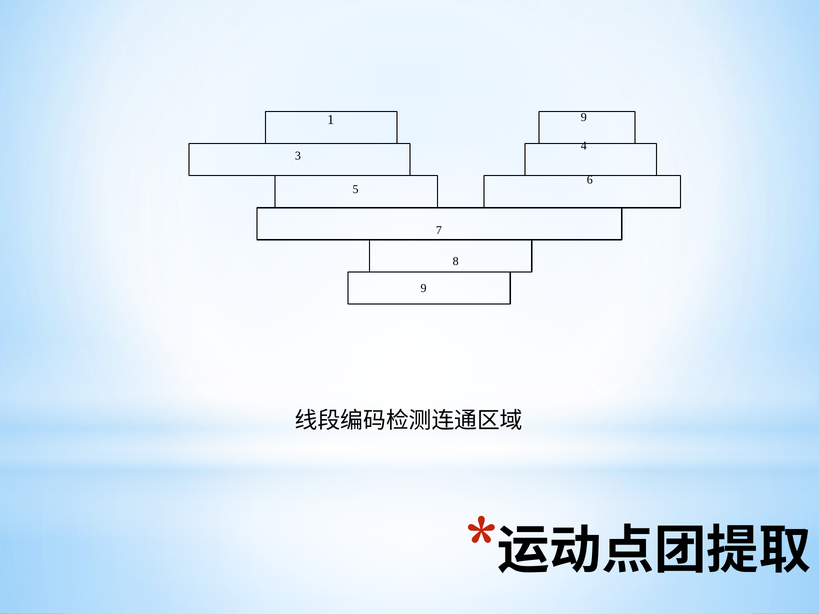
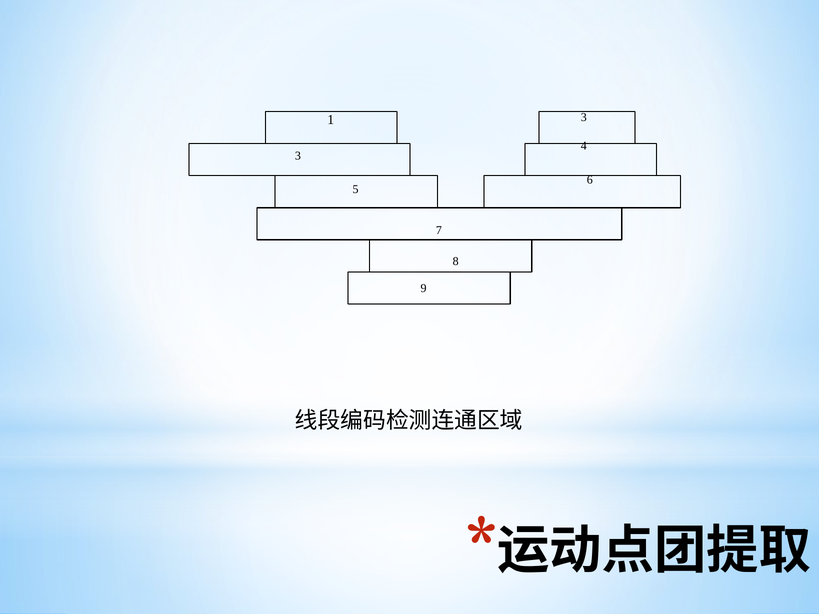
1 9: 9 -> 3
